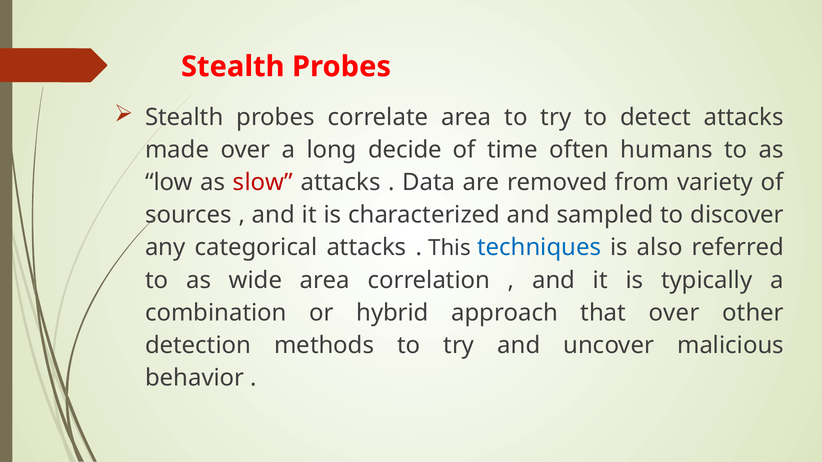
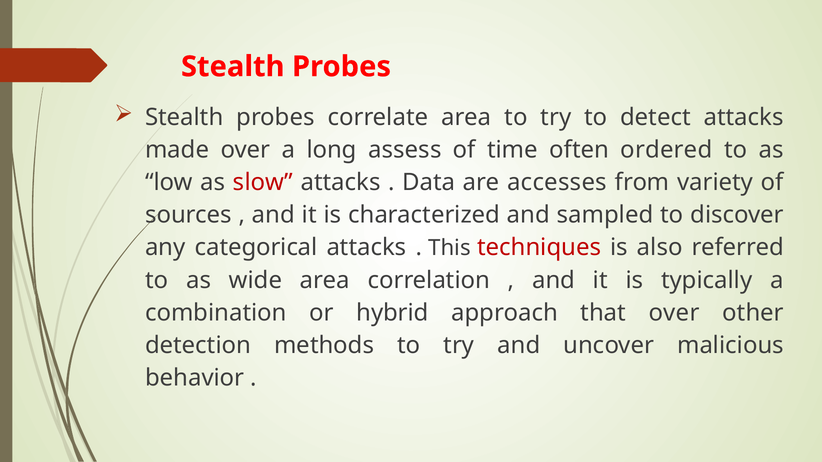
decide: decide -> assess
humans: humans -> ordered
removed: removed -> accesses
techniques colour: blue -> red
